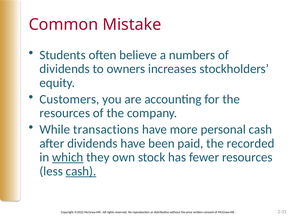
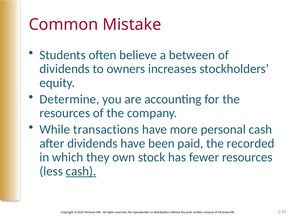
numbers: numbers -> between
Customers: Customers -> Determine
which underline: present -> none
